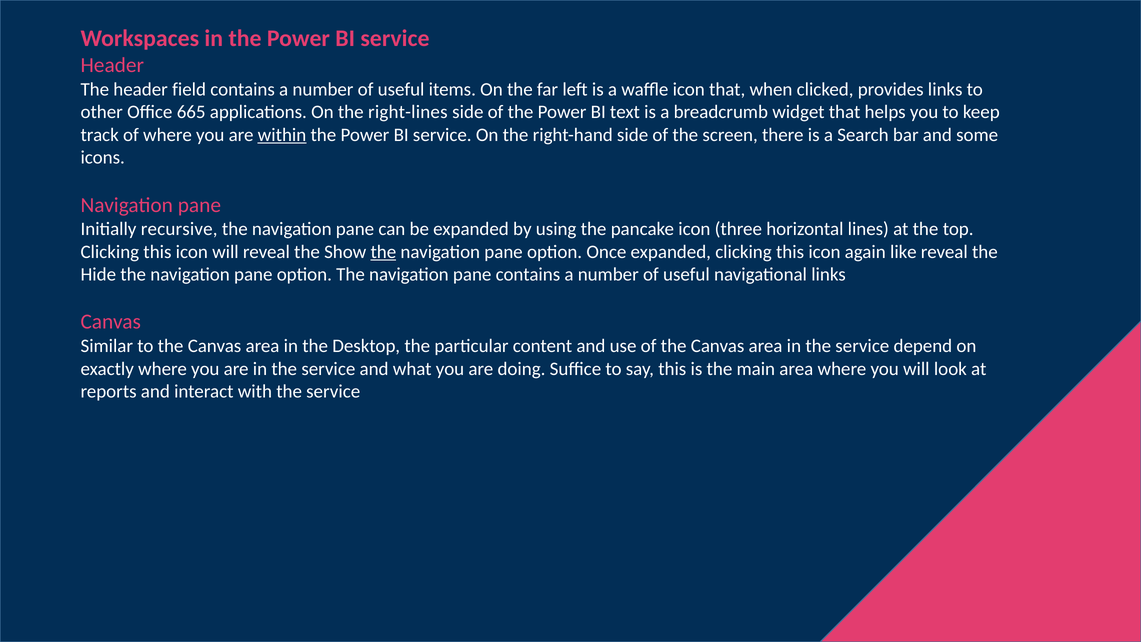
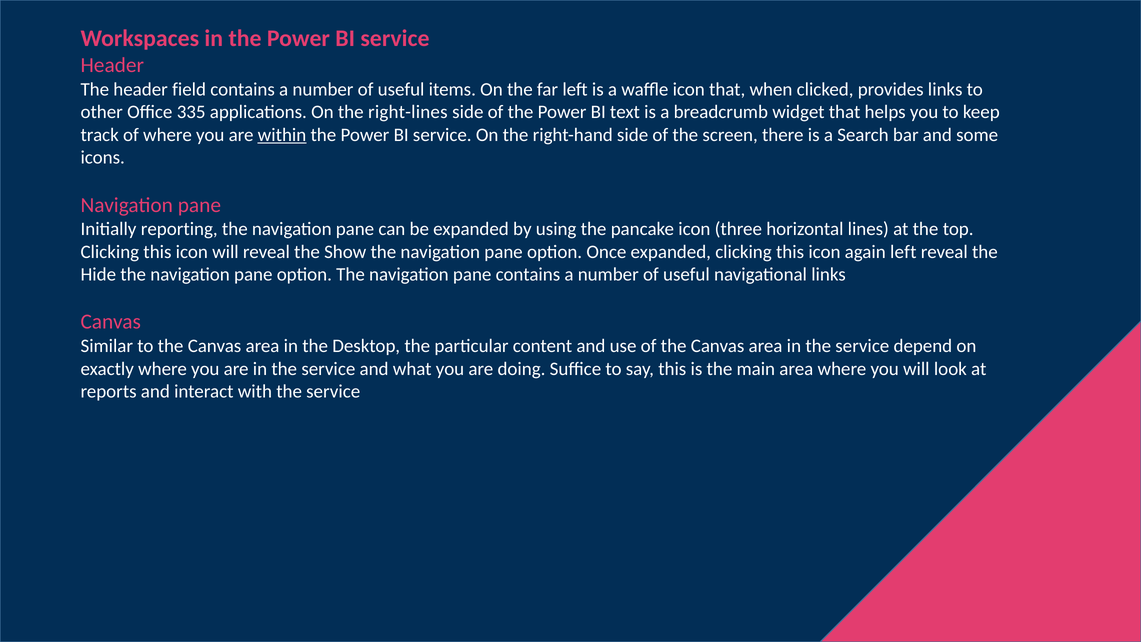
665: 665 -> 335
recursive: recursive -> reporting
the at (383, 252) underline: present -> none
again like: like -> left
